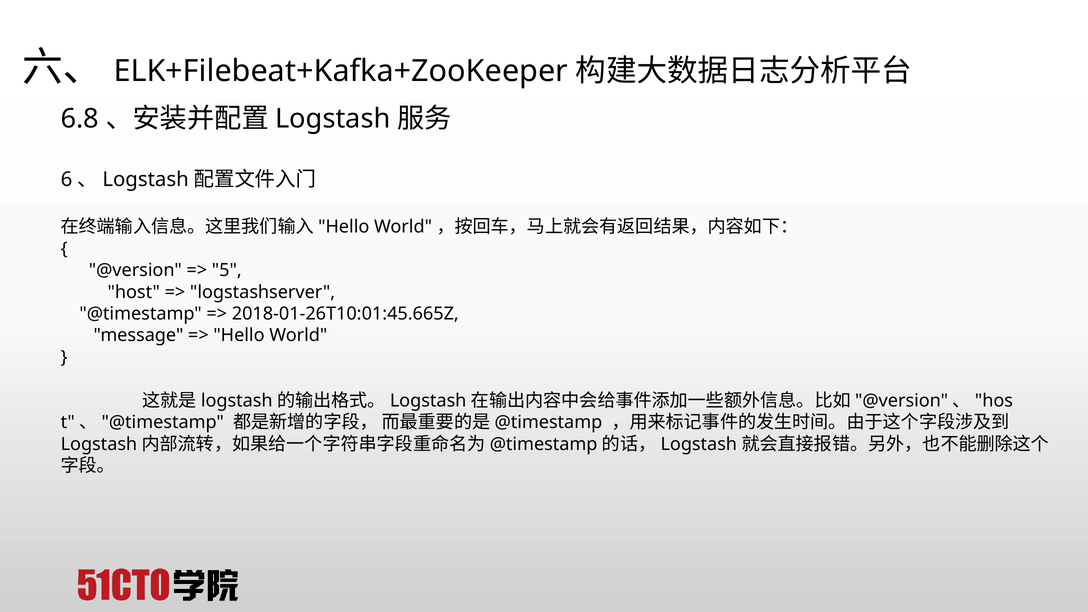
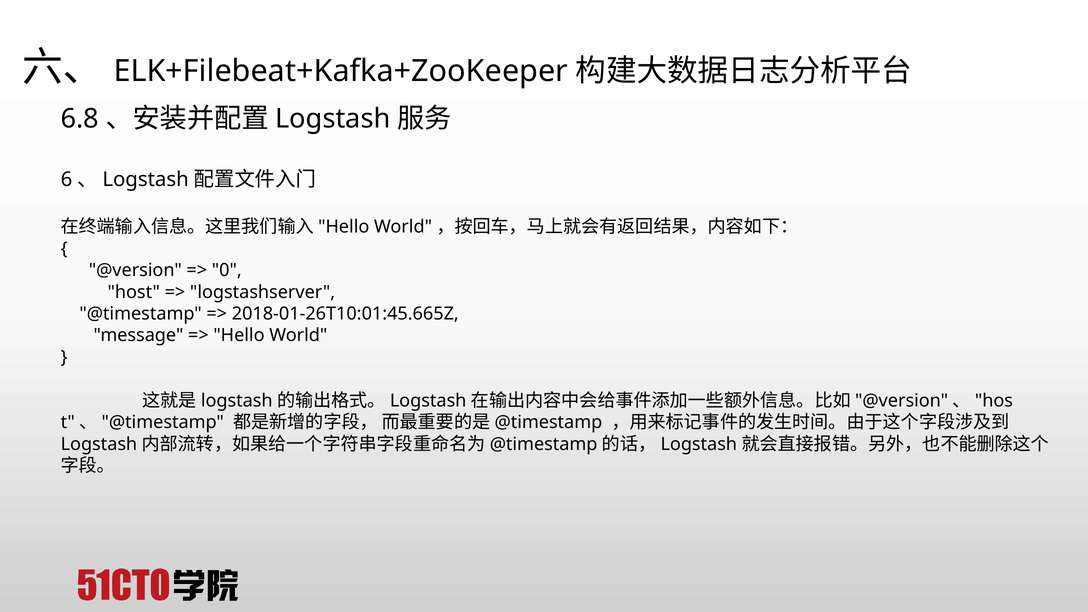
5: 5 -> 0
